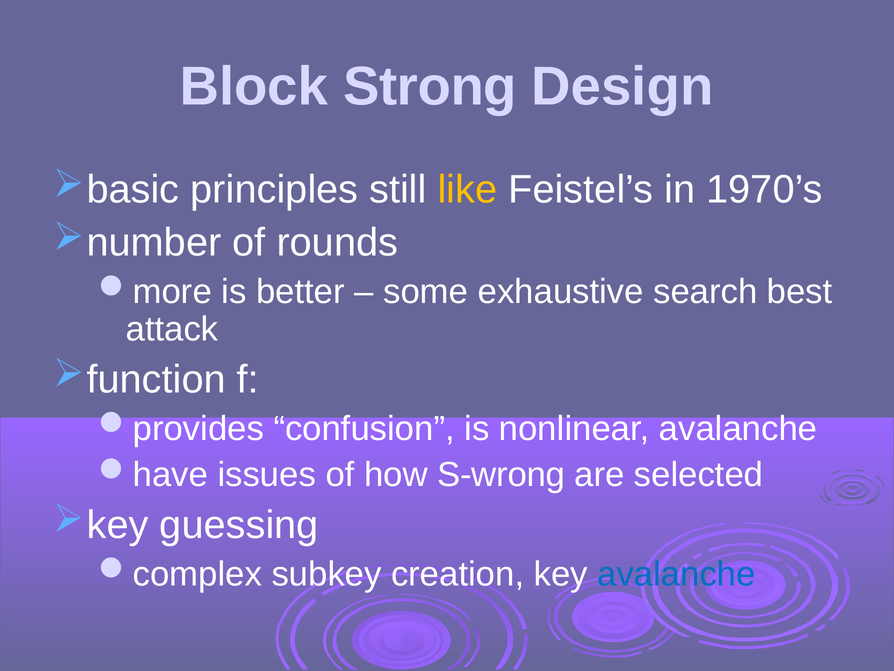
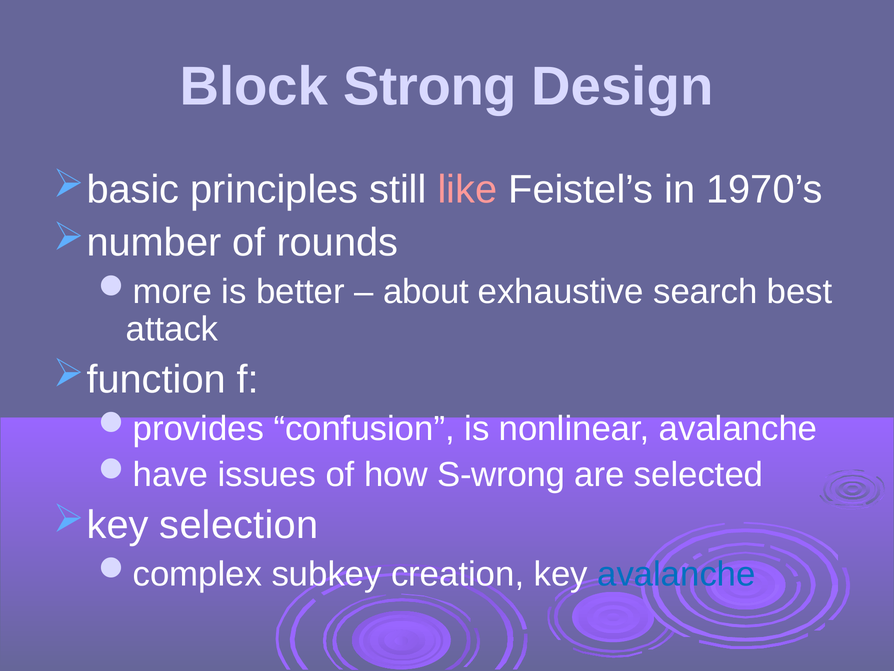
like colour: yellow -> pink
some: some -> about
guessing: guessing -> selection
